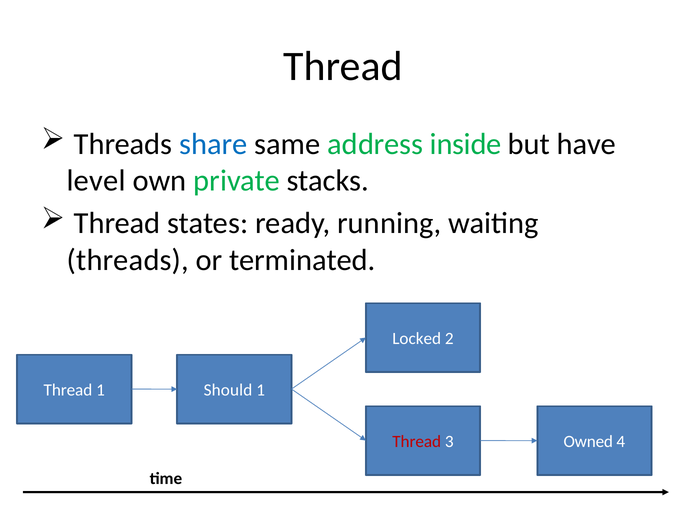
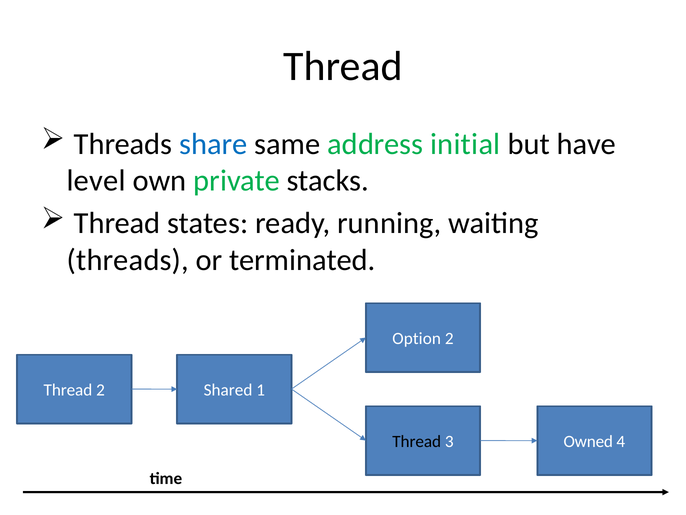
inside: inside -> initial
Locked: Locked -> Option
Thread 1: 1 -> 2
Should: Should -> Shared
Thread at (417, 441) colour: red -> black
